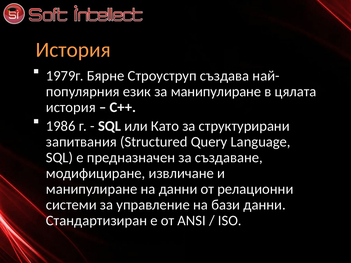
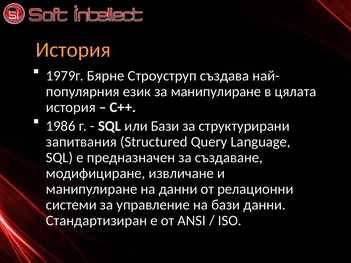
или Като: Като -> Бази
